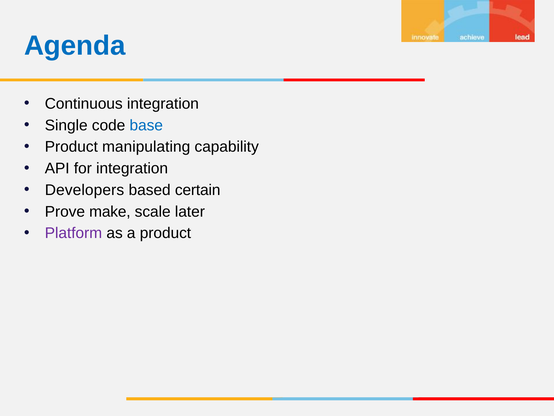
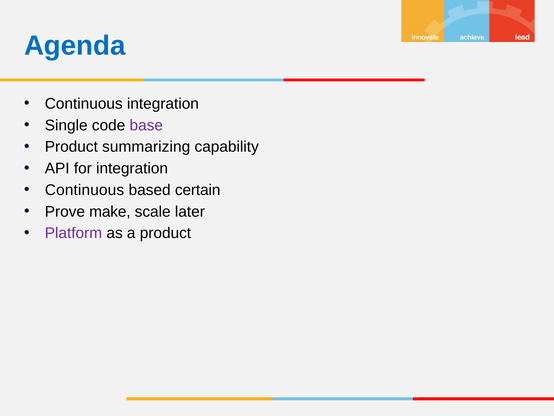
base colour: blue -> purple
manipulating: manipulating -> summarizing
Developers at (84, 190): Developers -> Continuous
